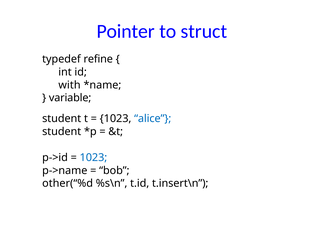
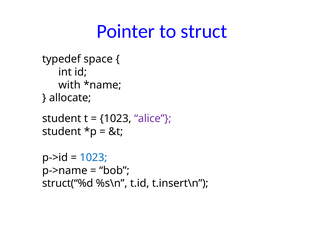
refine: refine -> space
variable: variable -> allocate
alice colour: blue -> purple
other(“%d: other(“%d -> struct(“%d
